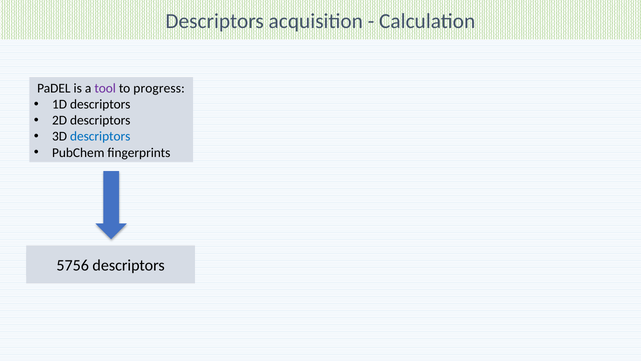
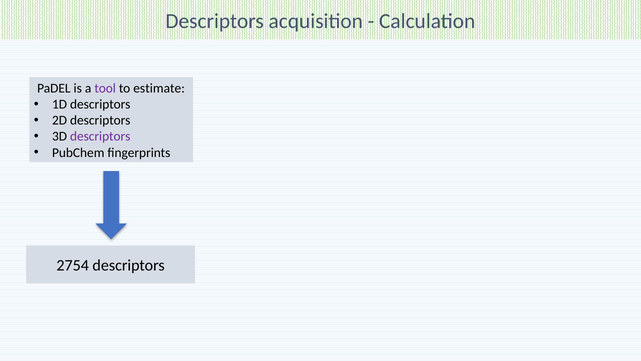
progress: progress -> estimate
descriptors at (100, 136) colour: blue -> purple
5756: 5756 -> 2754
